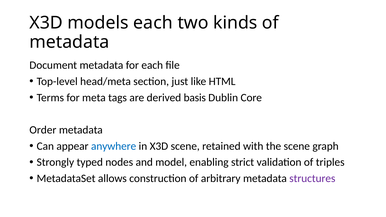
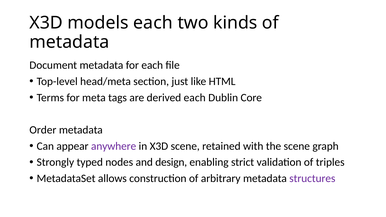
derived basis: basis -> each
anywhere colour: blue -> purple
model: model -> design
